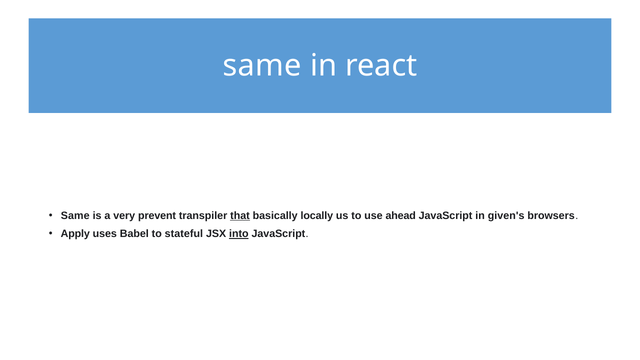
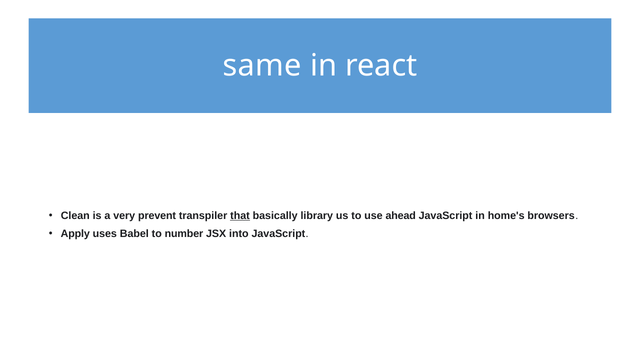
Same at (75, 216): Same -> Clean
locally: locally -> library
given's: given's -> home's
stateful: stateful -> number
into underline: present -> none
